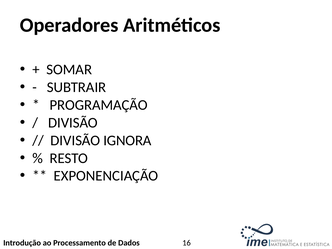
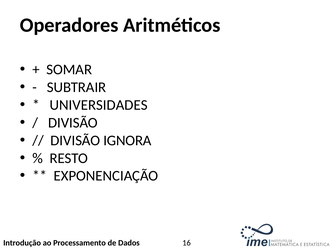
PROGRAMAÇÃO: PROGRAMAÇÃO -> UNIVERSIDADES
